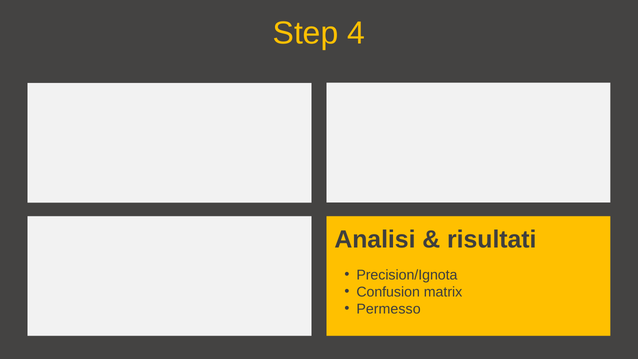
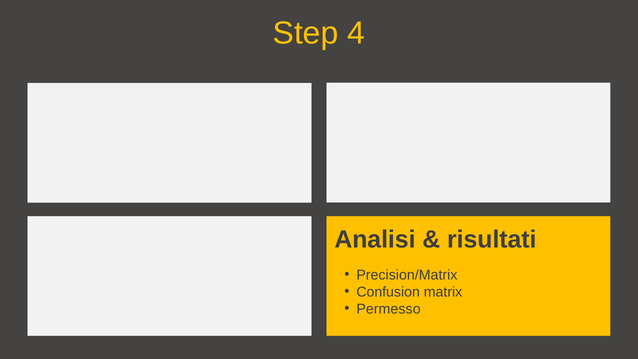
Precision/Ignota: Precision/Ignota -> Precision/Matrix
